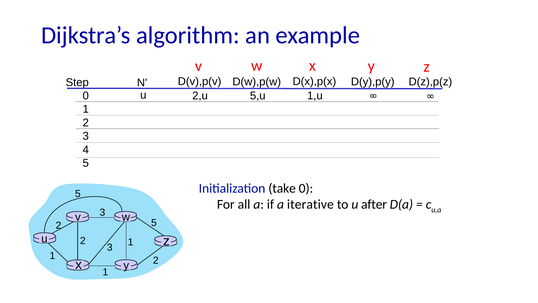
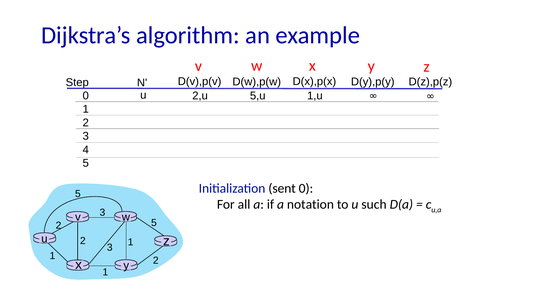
take: take -> sent
iterative: iterative -> notation
after: after -> such
